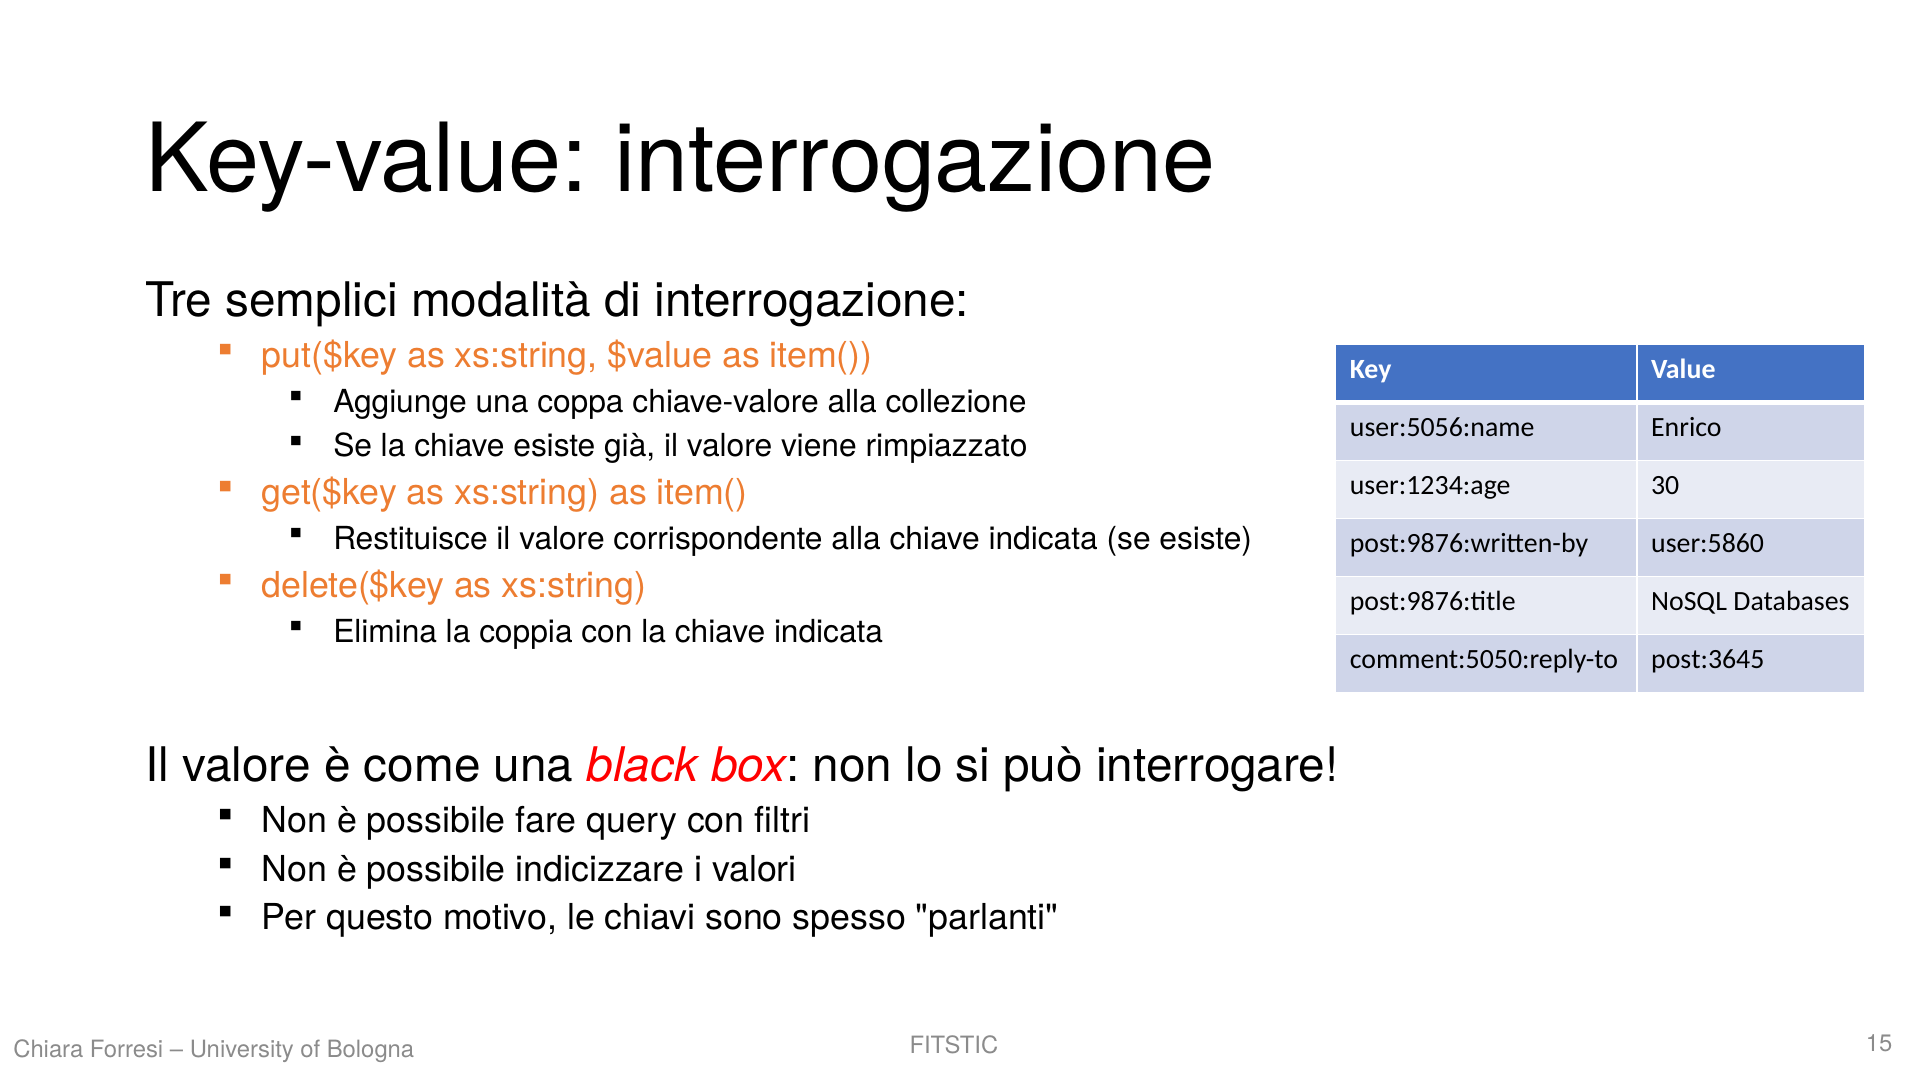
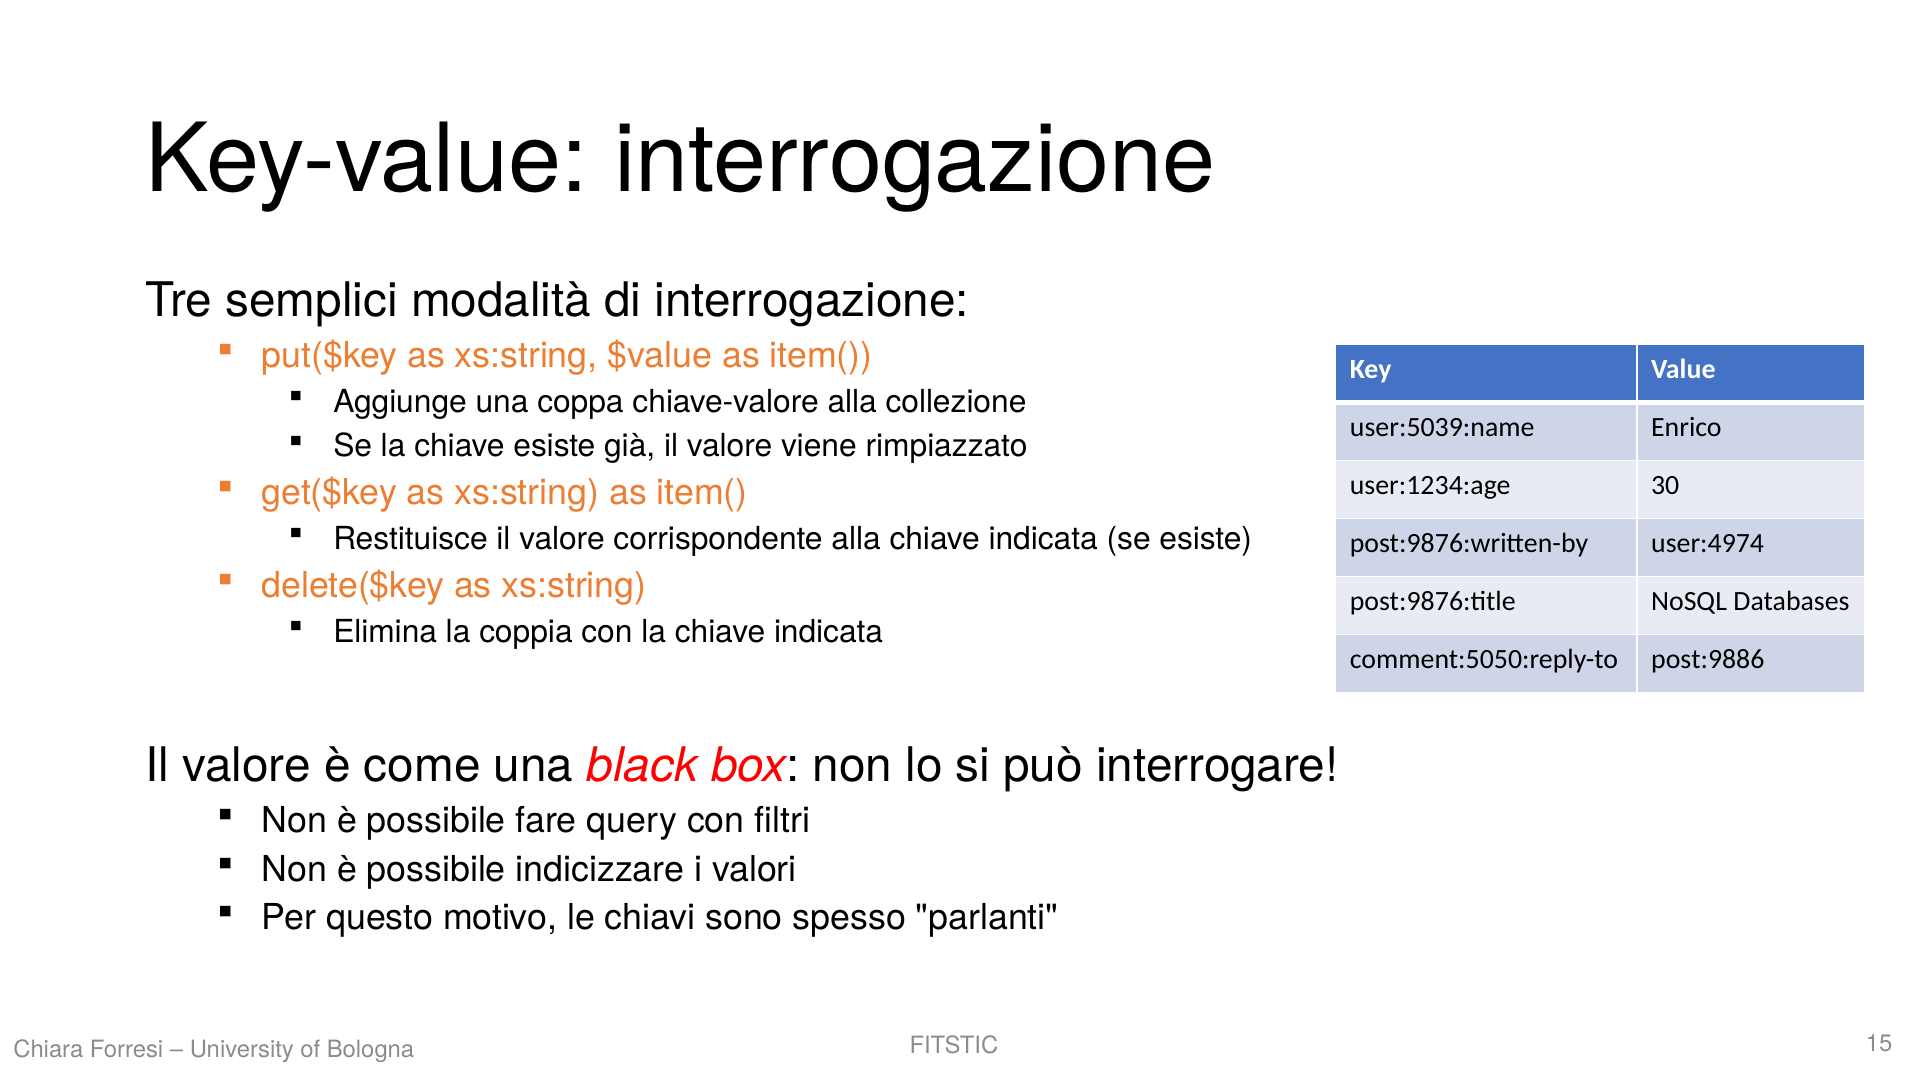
user:5056:name: user:5056:name -> user:5039:name
user:5860: user:5860 -> user:4974
post:3645: post:3645 -> post:9886
